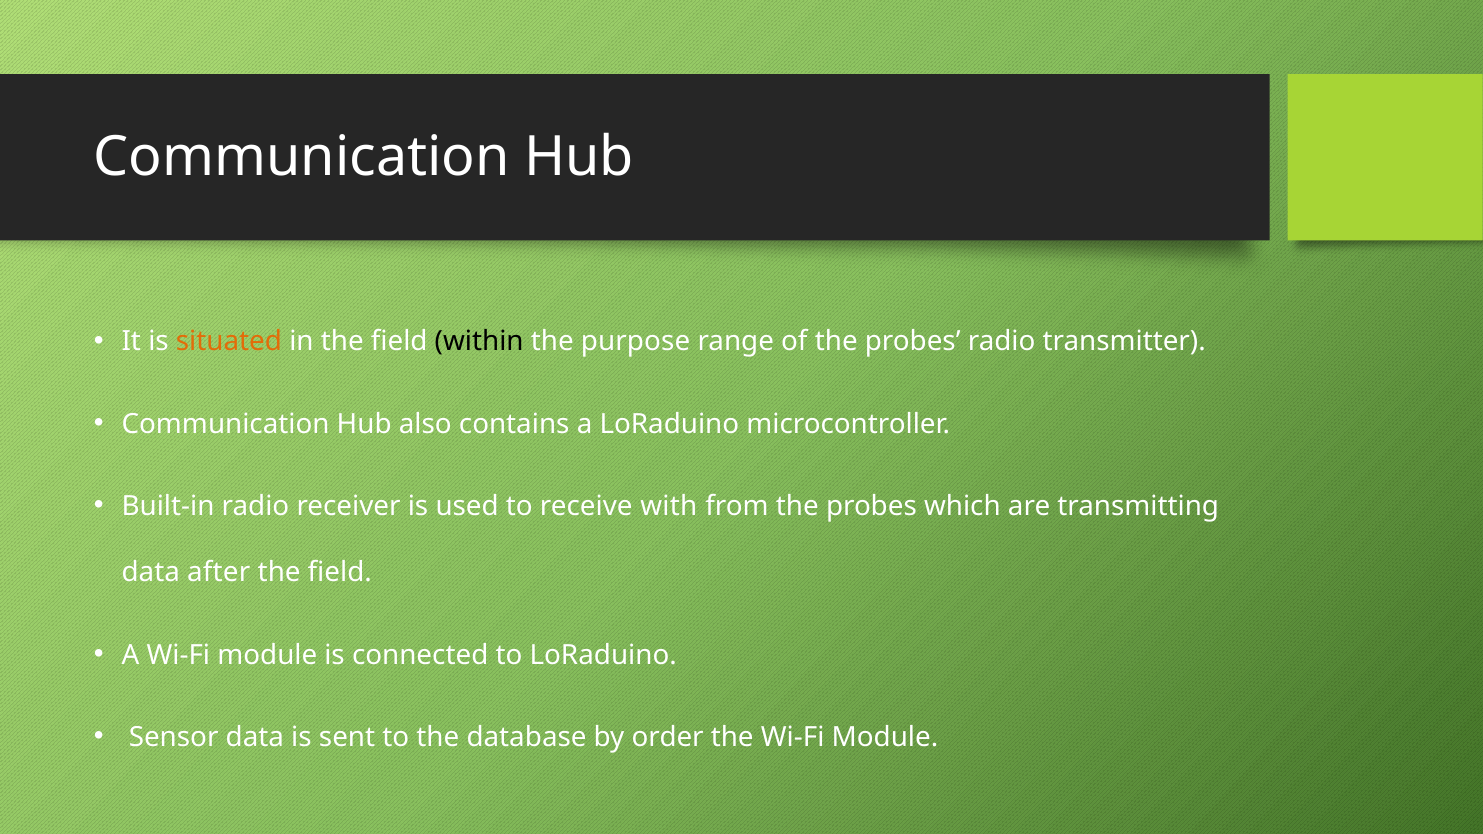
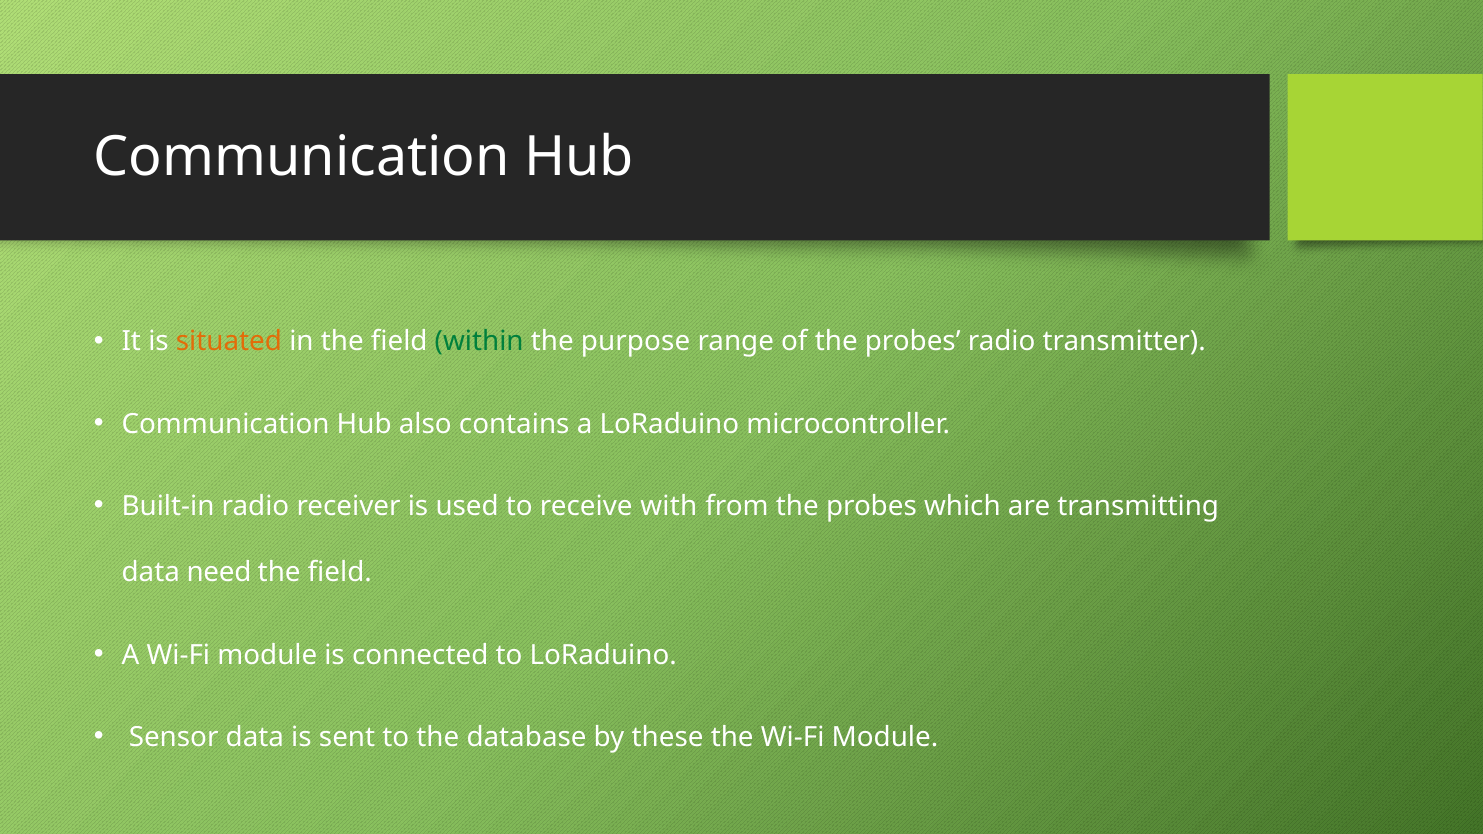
within colour: black -> green
after: after -> need
order: order -> these
